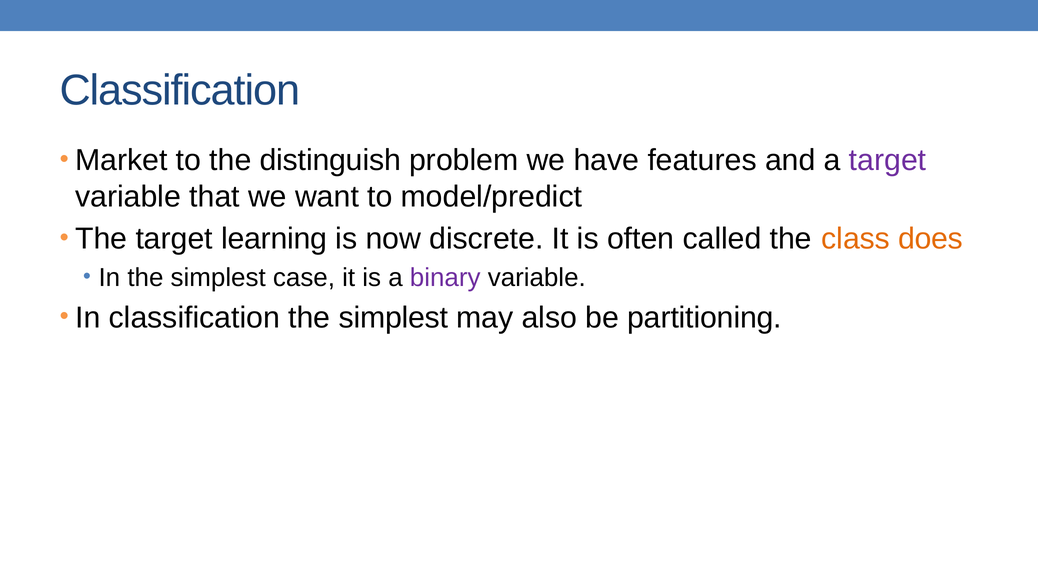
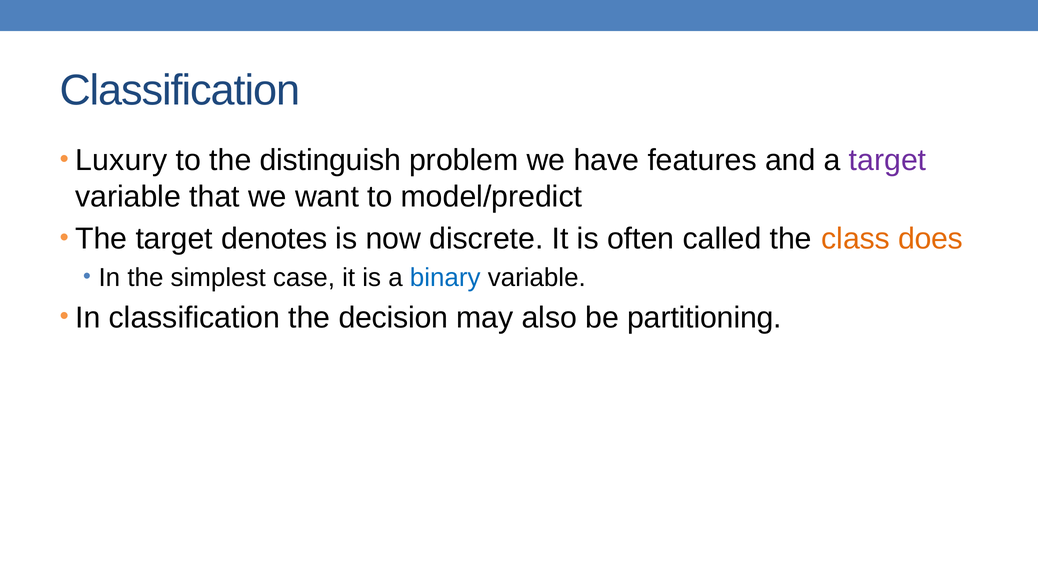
Market: Market -> Luxury
learning: learning -> denotes
binary colour: purple -> blue
classification the simplest: simplest -> decision
